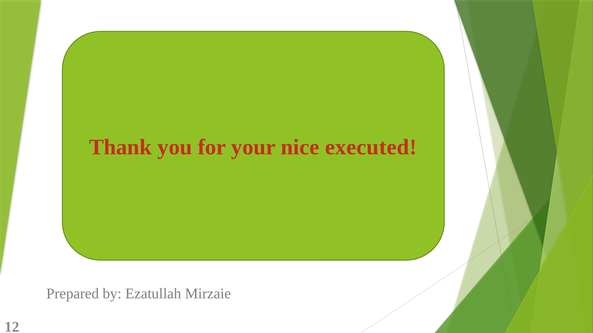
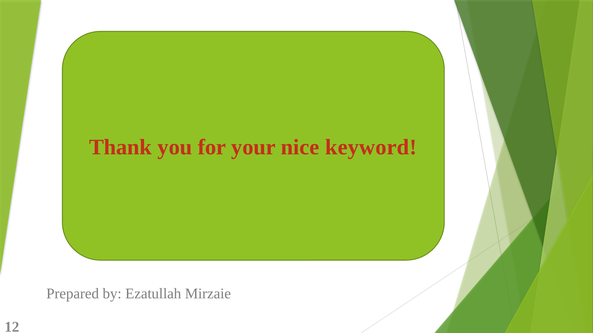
executed: executed -> keyword
